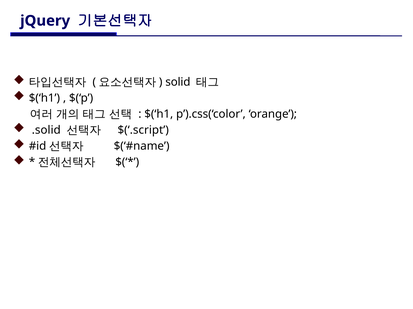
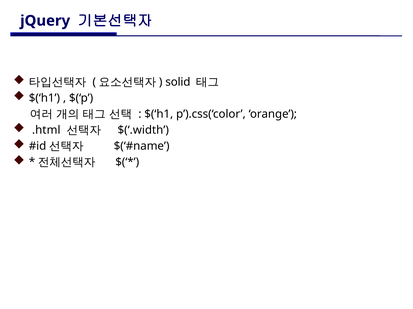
.solid: .solid -> .html
$(‘.script: $(‘.script -> $(‘.width
